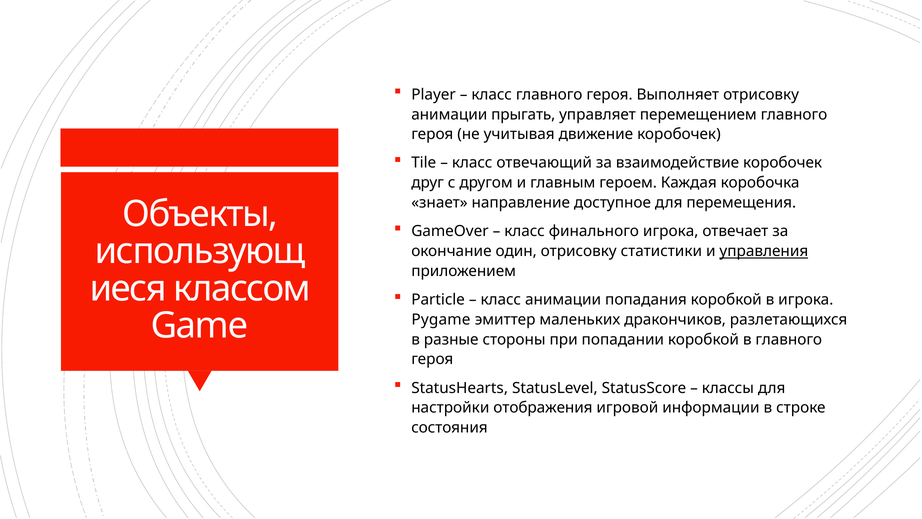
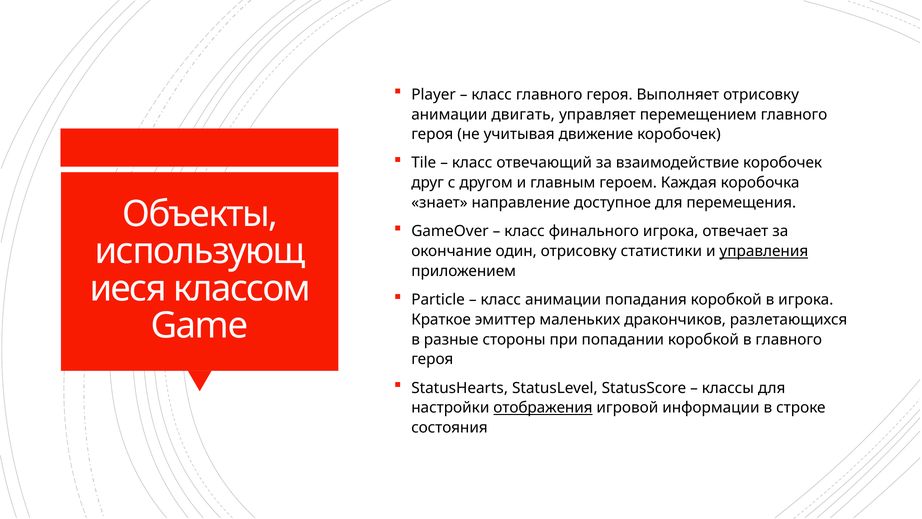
прыгать: прыгать -> двигать
Pygame: Pygame -> Краткое
отображения underline: none -> present
